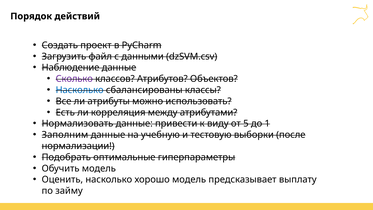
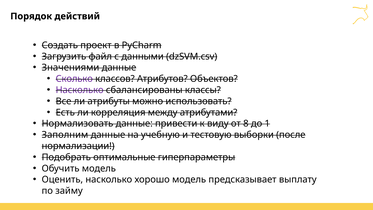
Наблюдение: Наблюдение -> Значениями
Насколько at (80, 90) colour: blue -> purple
5: 5 -> 8
